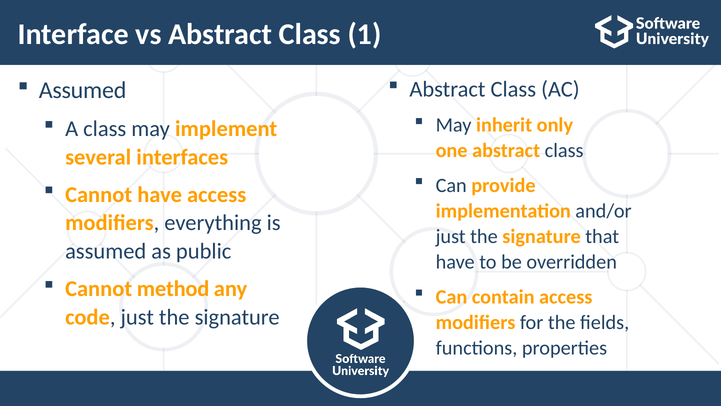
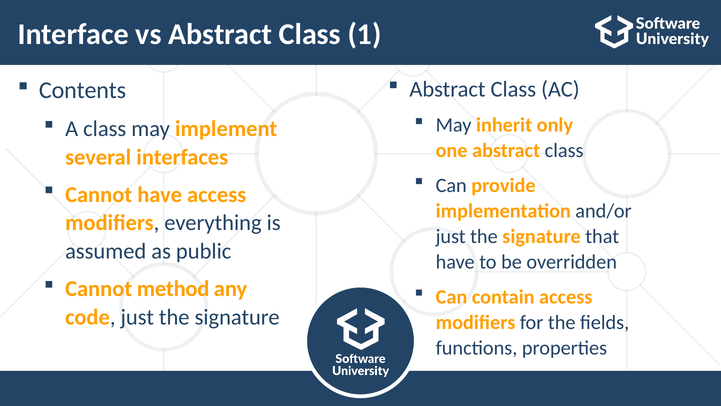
Assumed at (83, 90): Assumed -> Contents
